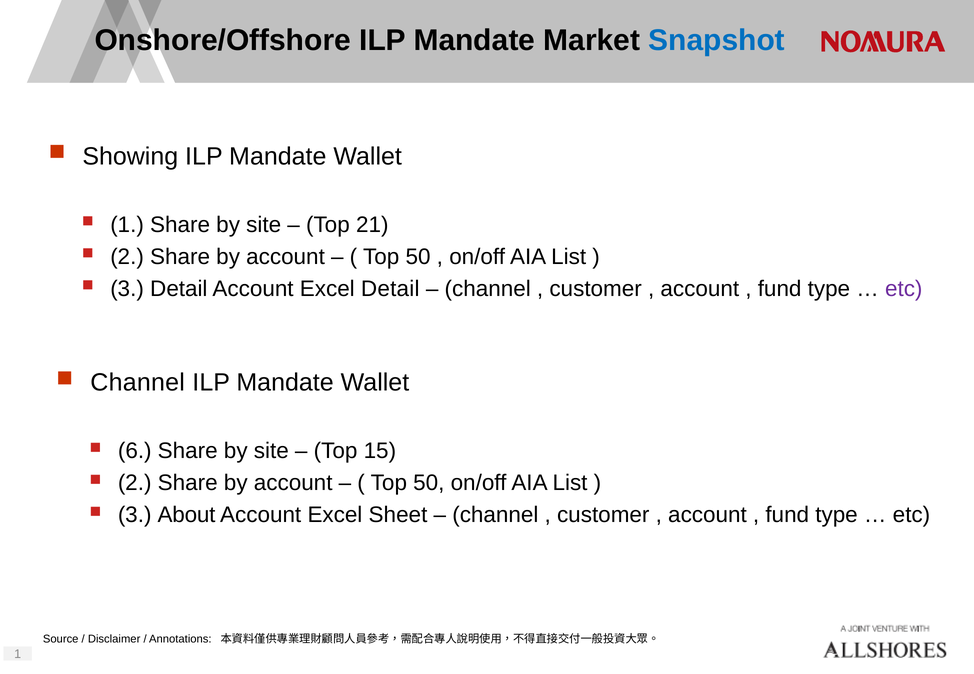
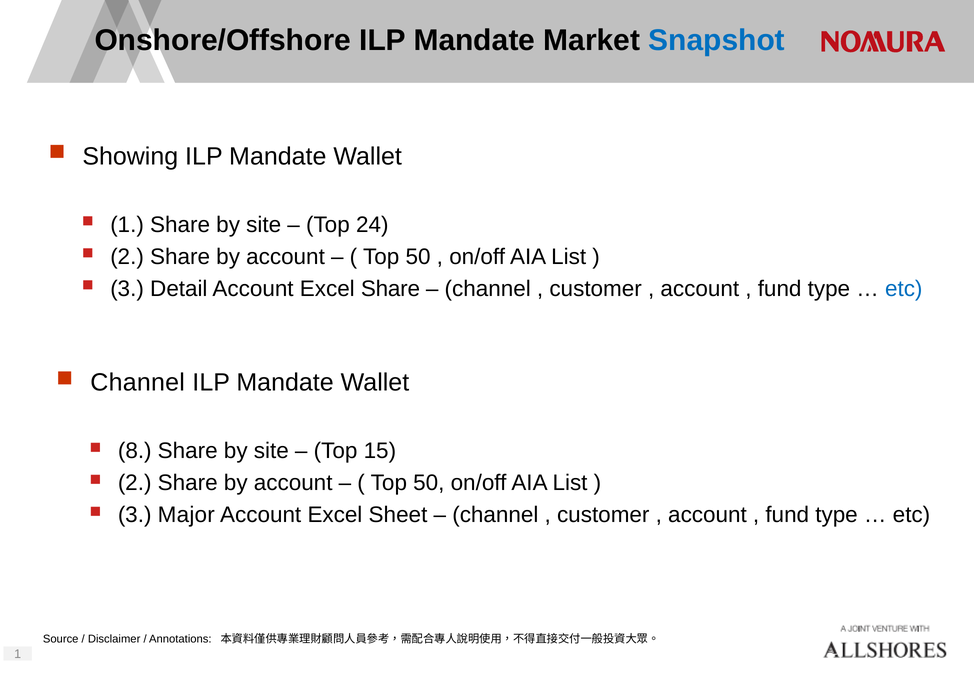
21: 21 -> 24
Excel Detail: Detail -> Share
etc at (904, 289) colour: purple -> blue
6: 6 -> 8
About: About -> Major
